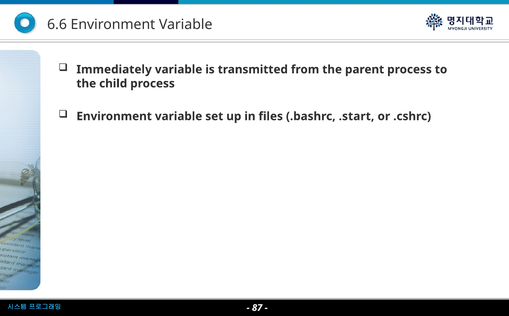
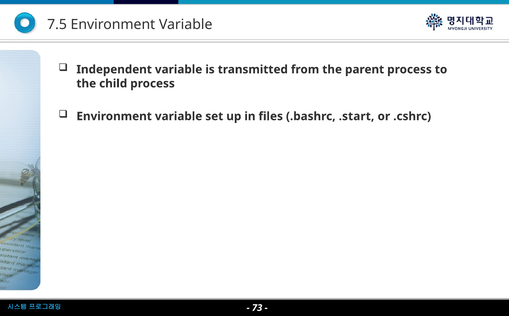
6.6: 6.6 -> 7.5
Immediately: Immediately -> Independent
87: 87 -> 73
